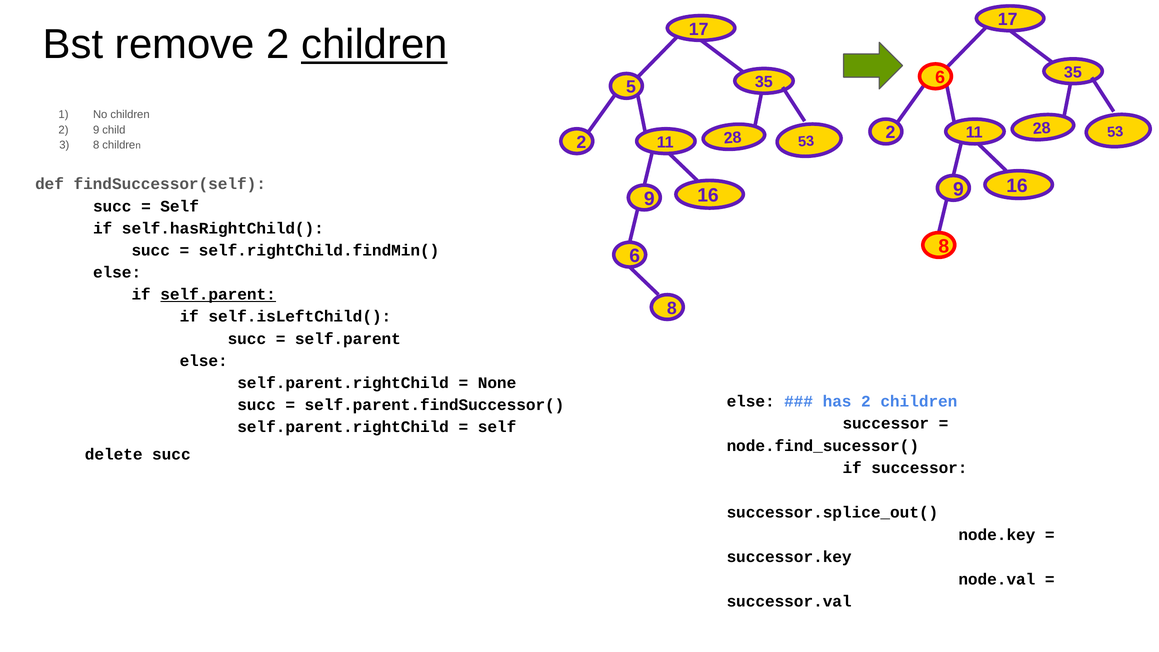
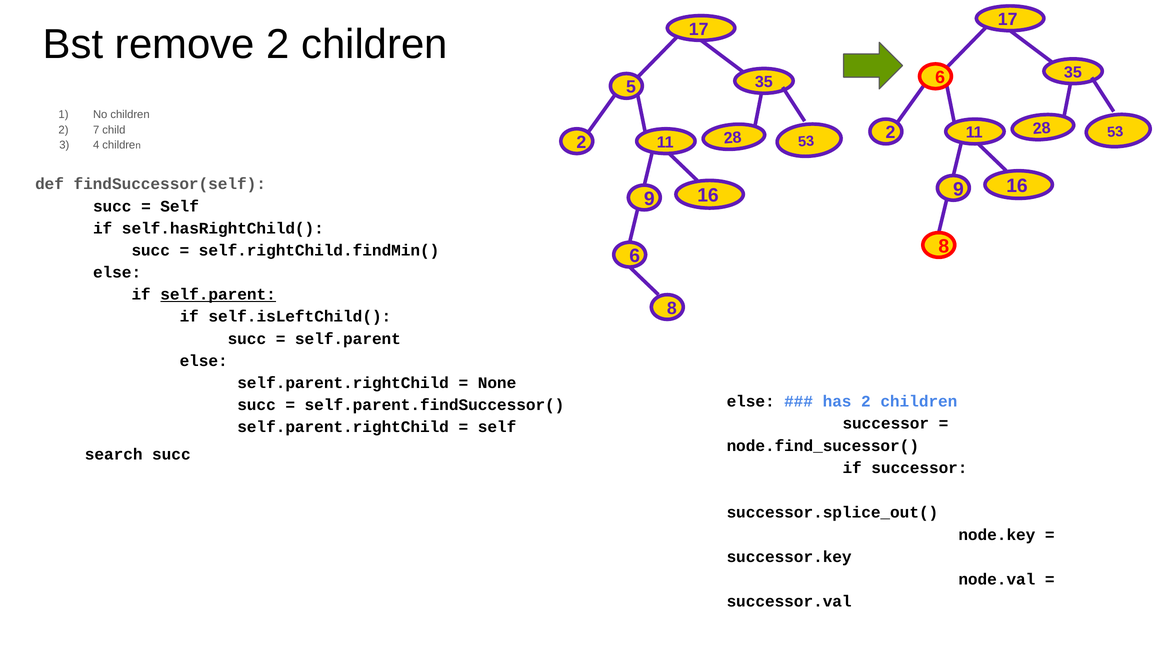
children at (374, 45) underline: present -> none
2 9: 9 -> 7
8 at (96, 145): 8 -> 4
delete: delete -> search
